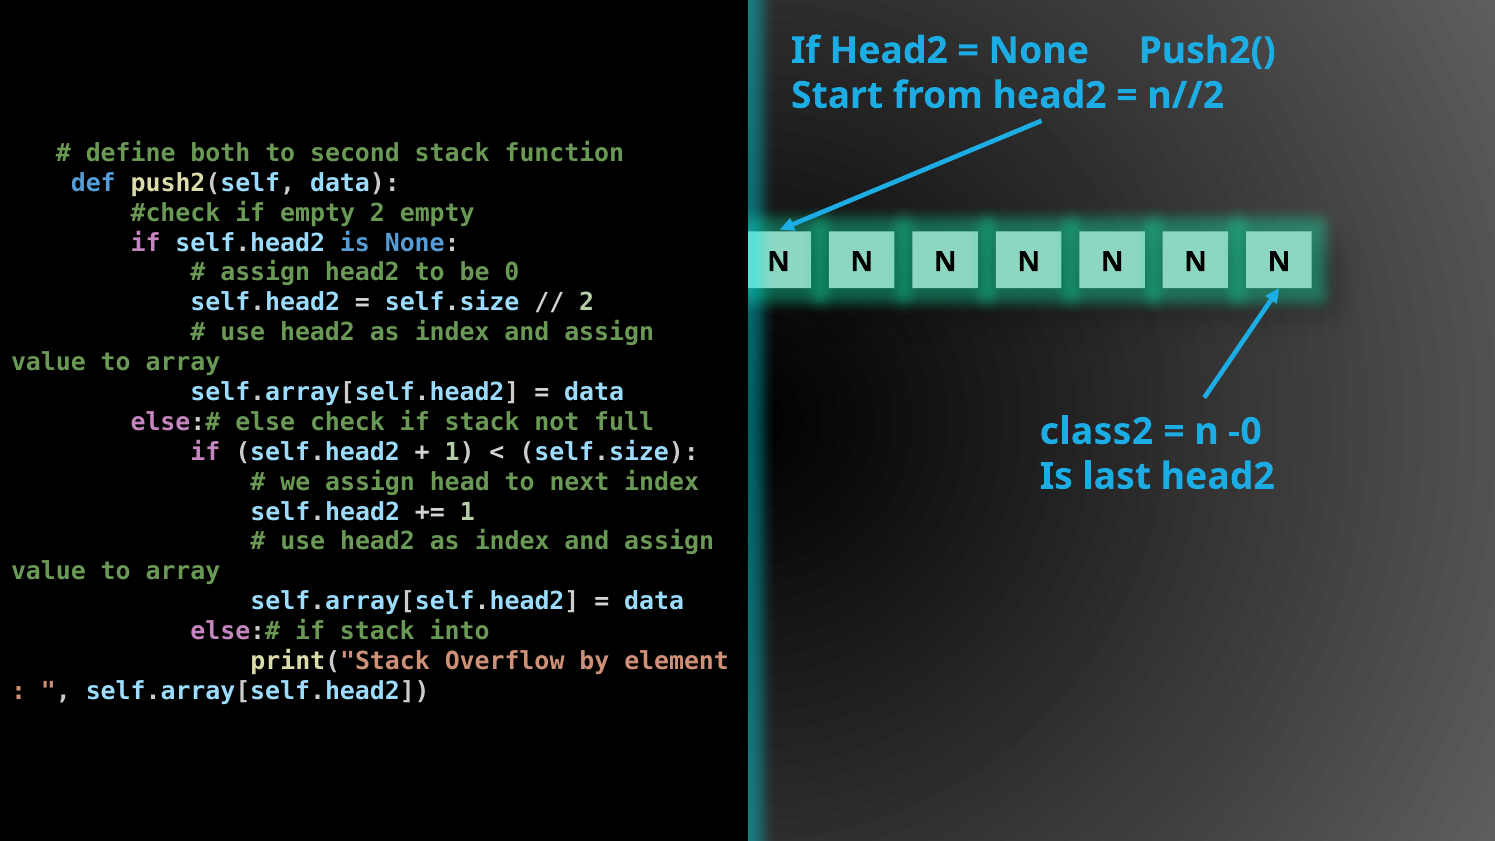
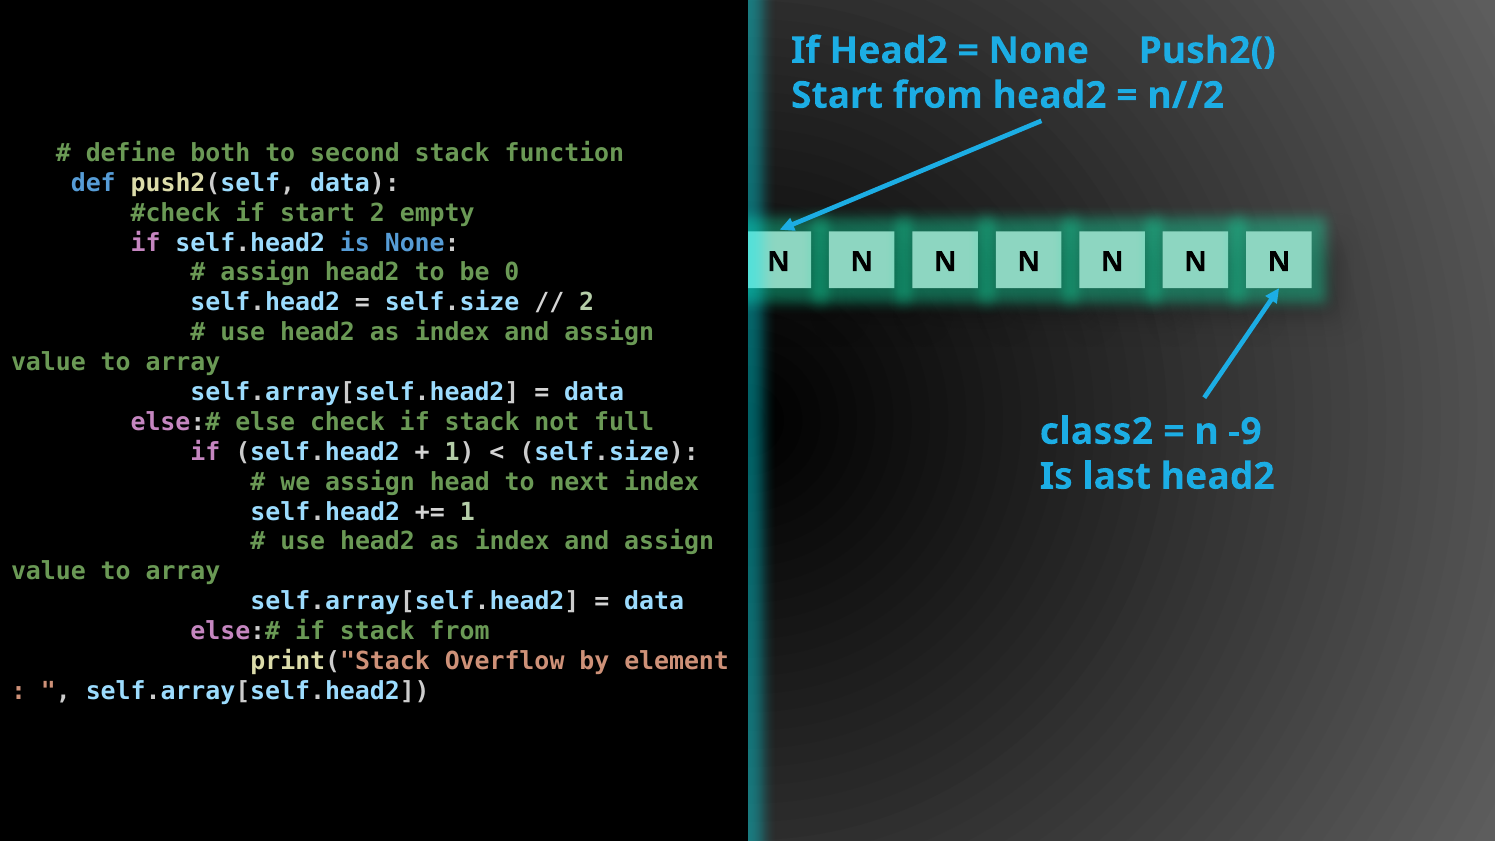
if empty: empty -> start
-0: -0 -> -9
into at (460, 631): into -> from
